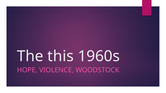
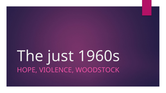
this: this -> just
